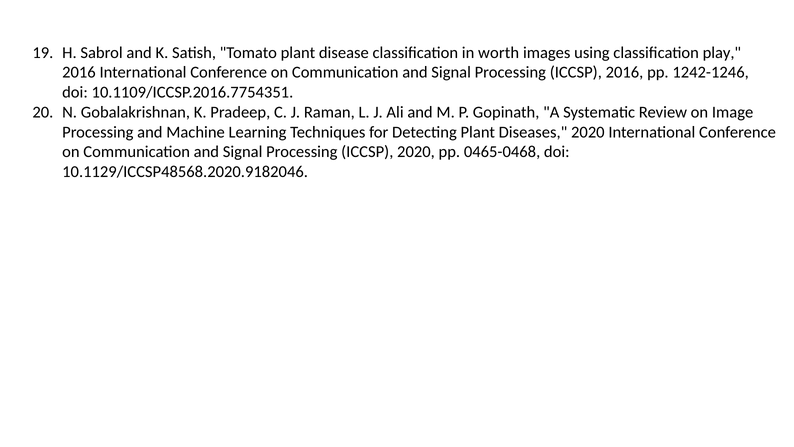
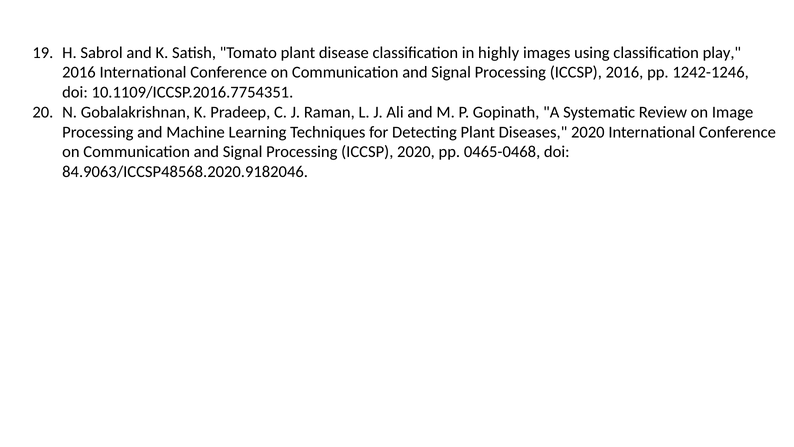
worth: worth -> highly
10.1129/ICCSP48568.2020.9182046: 10.1129/ICCSP48568.2020.9182046 -> 84.9063/ICCSP48568.2020.9182046
